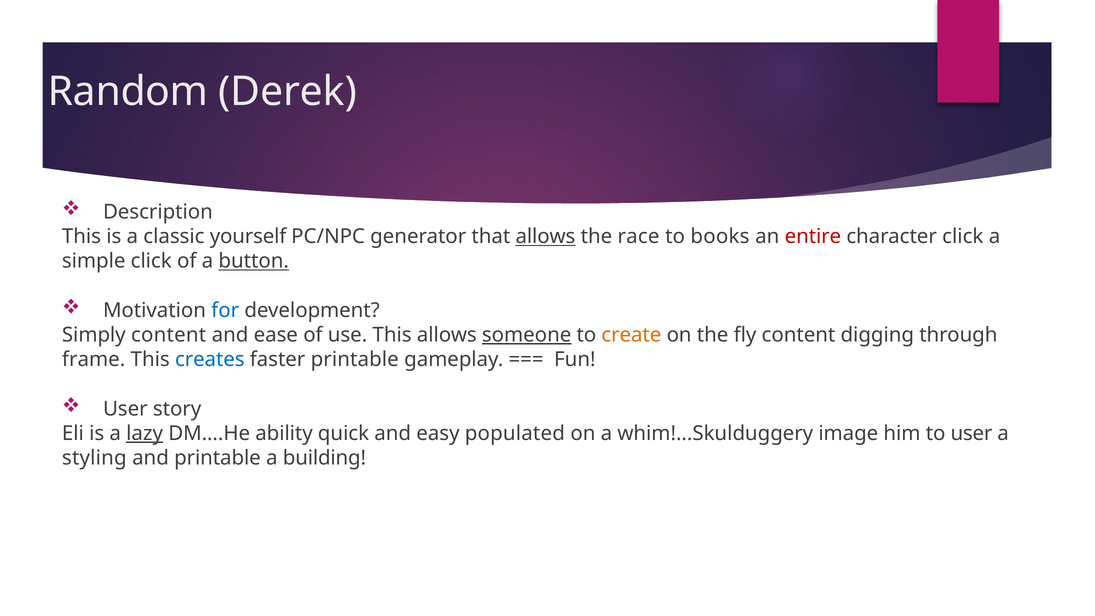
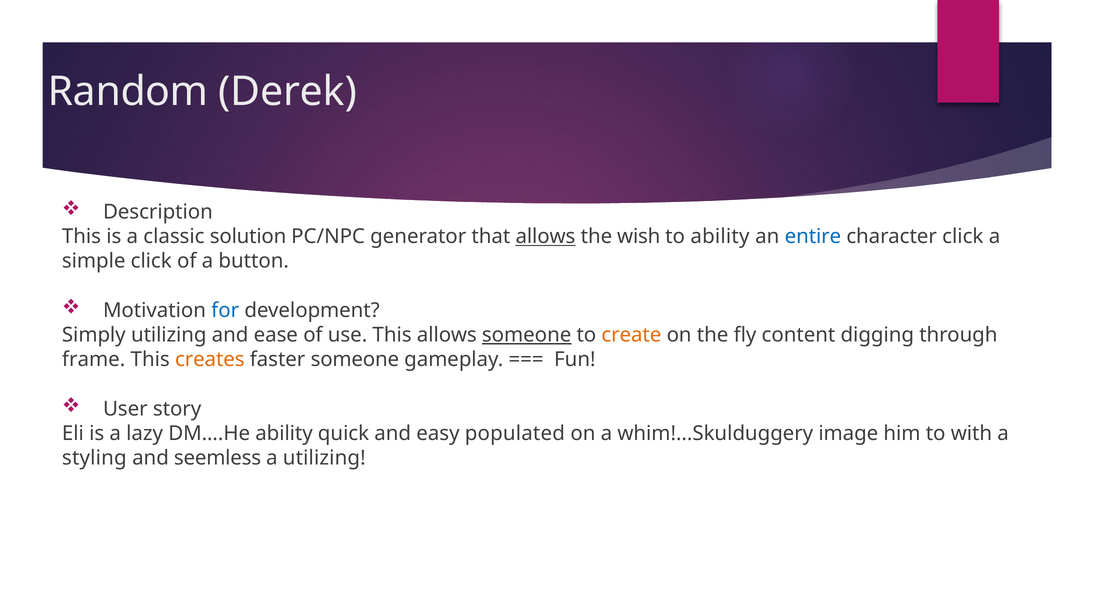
yourself: yourself -> solution
race: race -> wish
to books: books -> ability
entire colour: red -> blue
button underline: present -> none
Simply content: content -> utilizing
creates colour: blue -> orange
faster printable: printable -> someone
lazy underline: present -> none
to user: user -> with
and printable: printable -> seemless
a building: building -> utilizing
